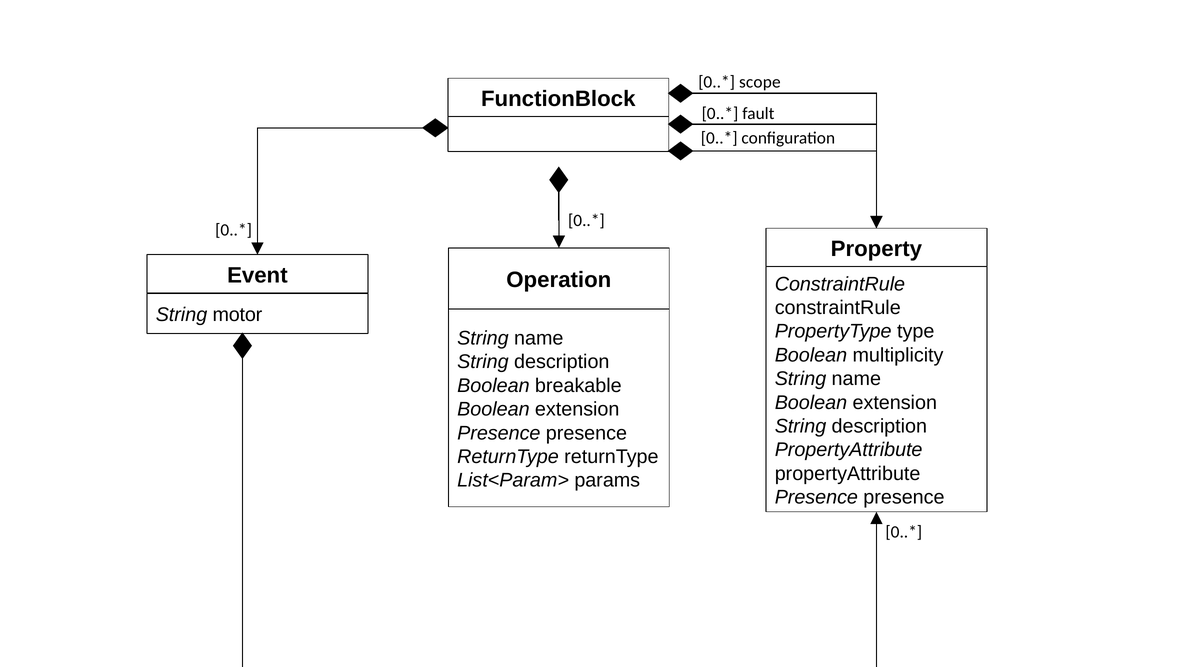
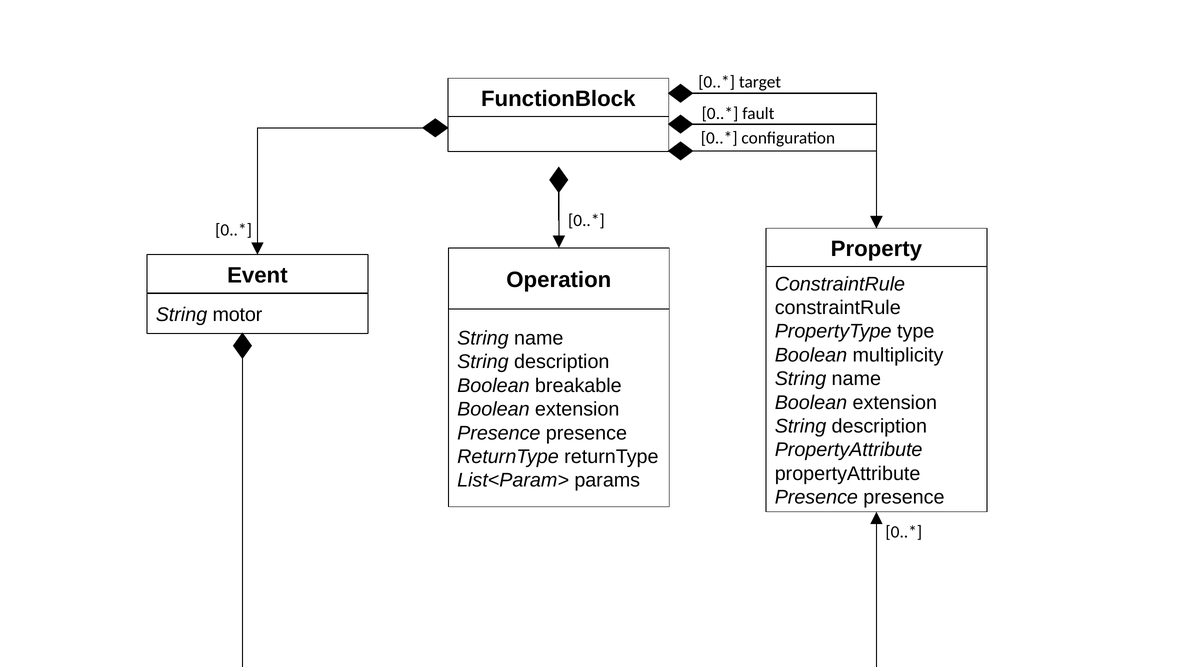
scope: scope -> target
